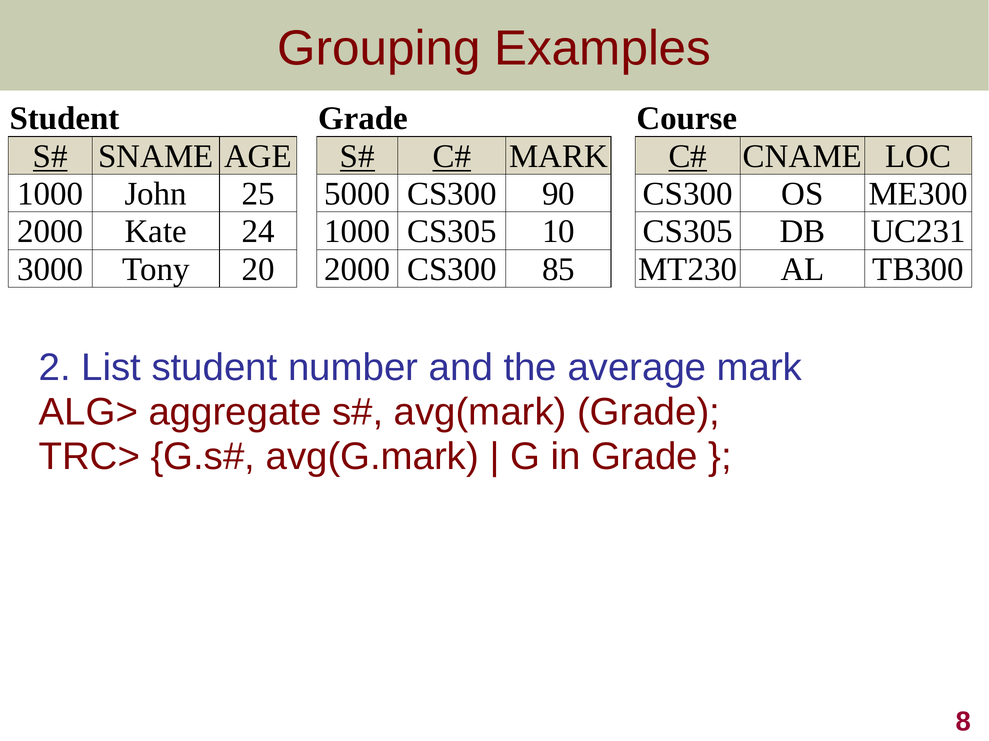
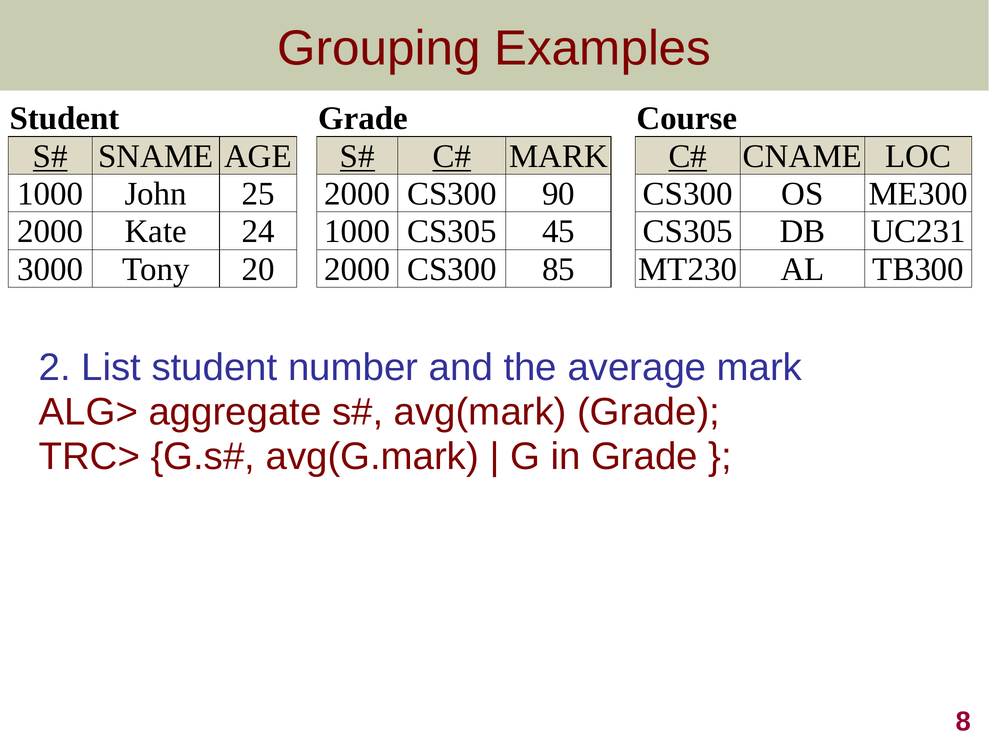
25 5000: 5000 -> 2000
10: 10 -> 45
